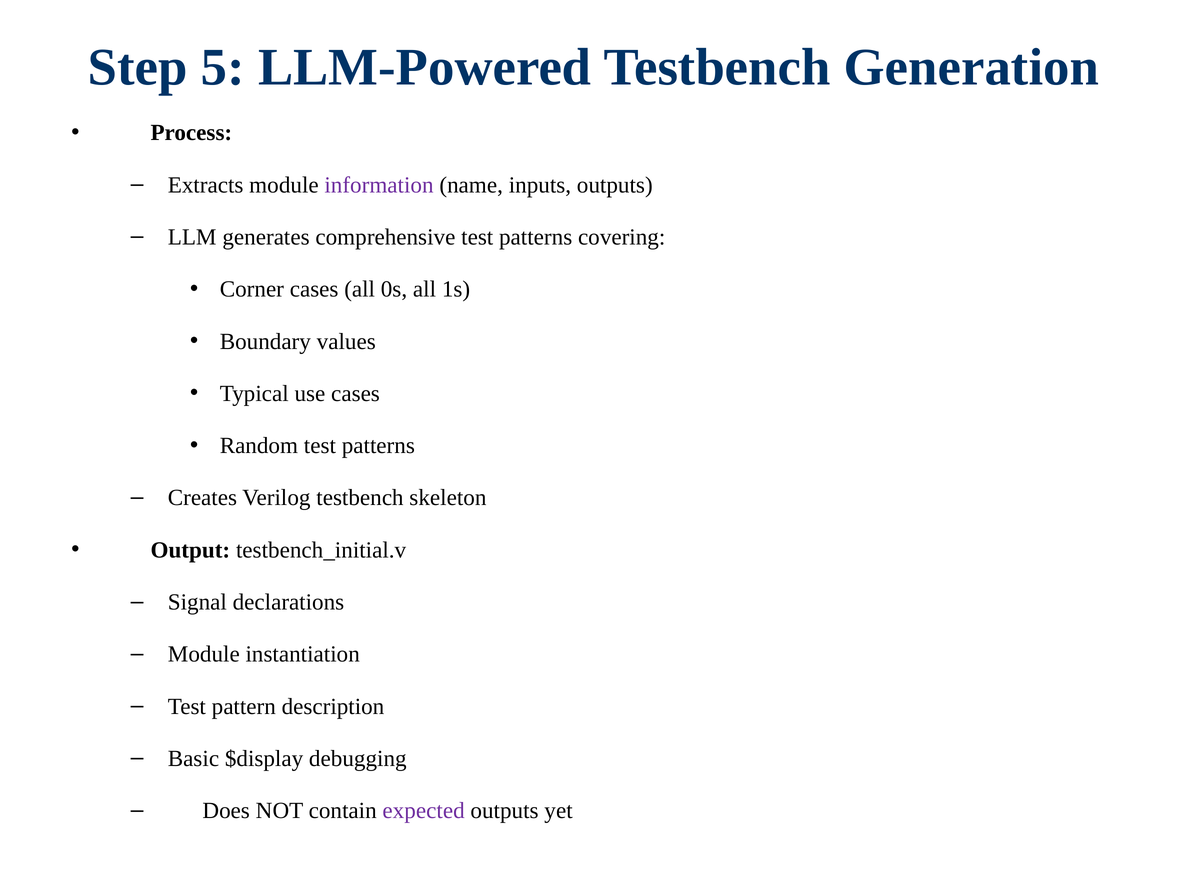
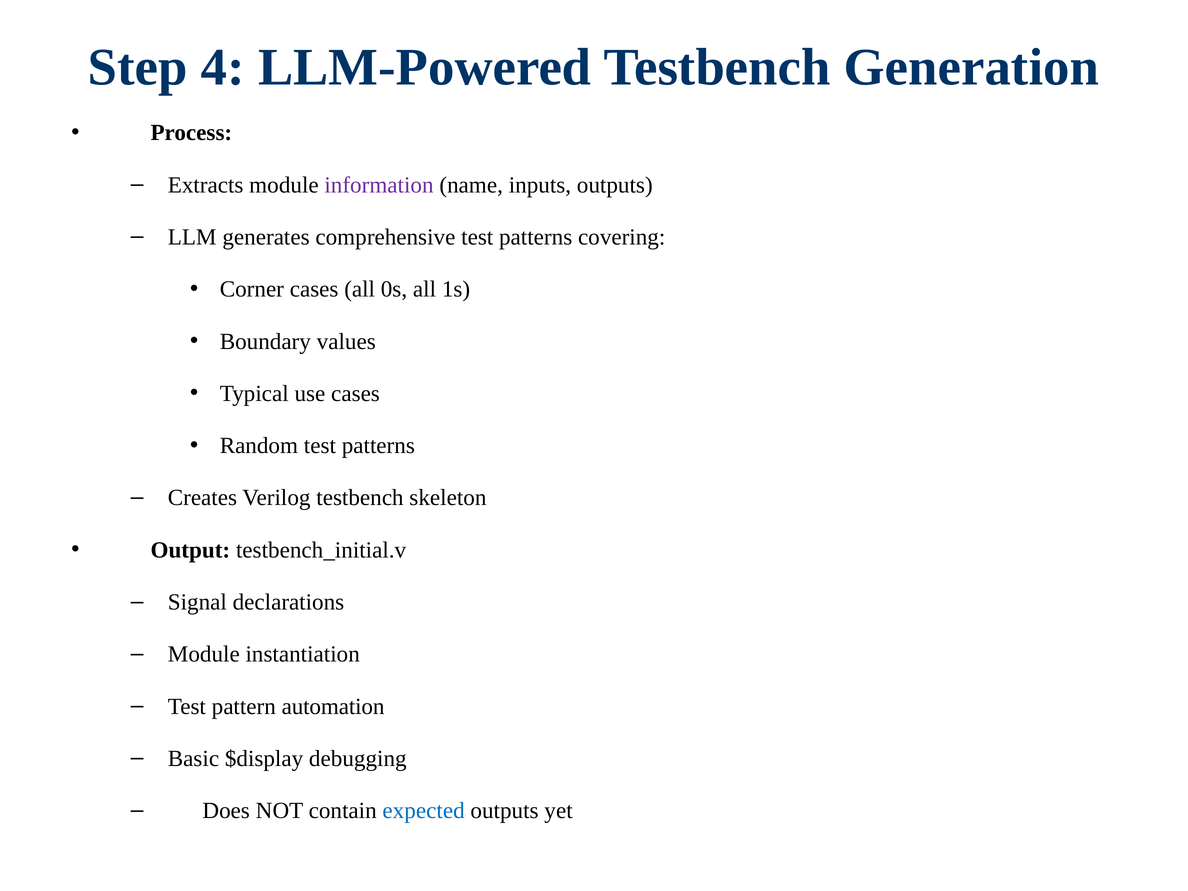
5: 5 -> 4
description: description -> automation
expected colour: purple -> blue
